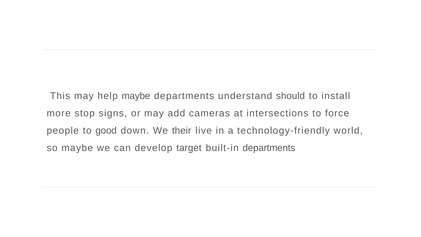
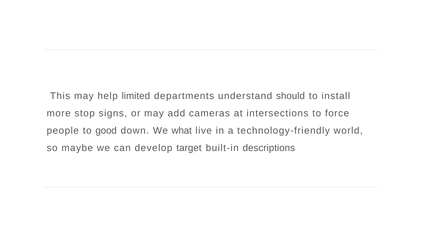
help maybe: maybe -> limited
their: their -> what
built-in departments: departments -> descriptions
